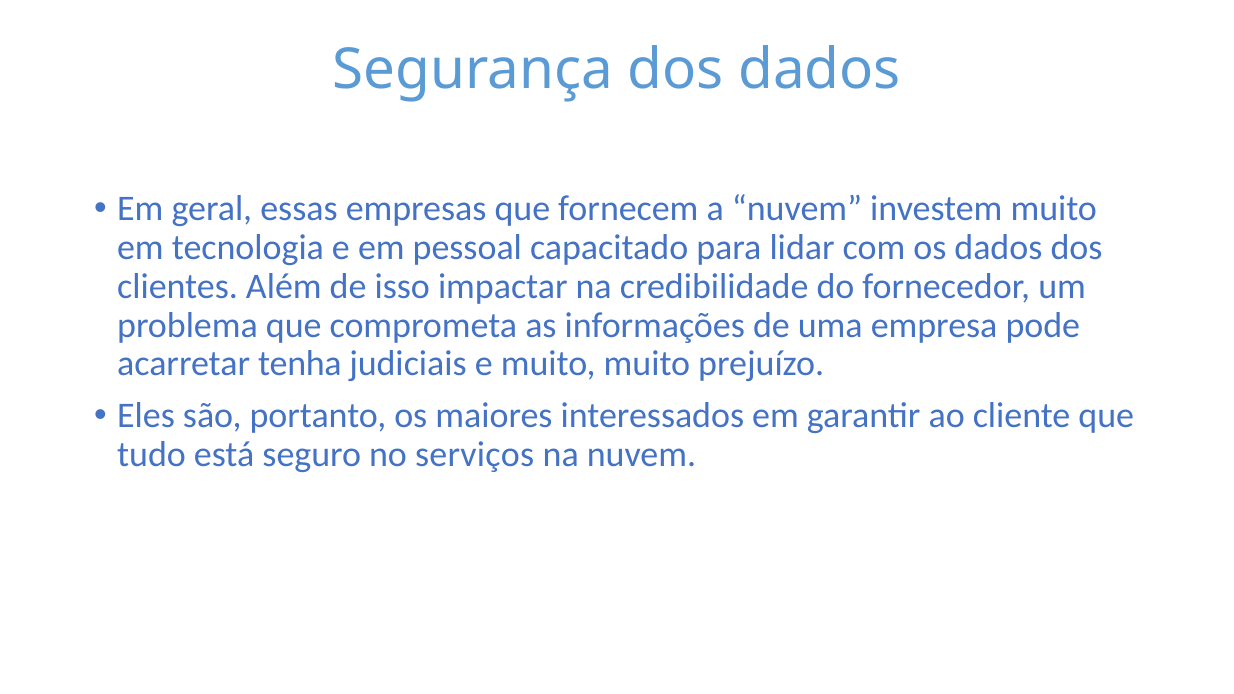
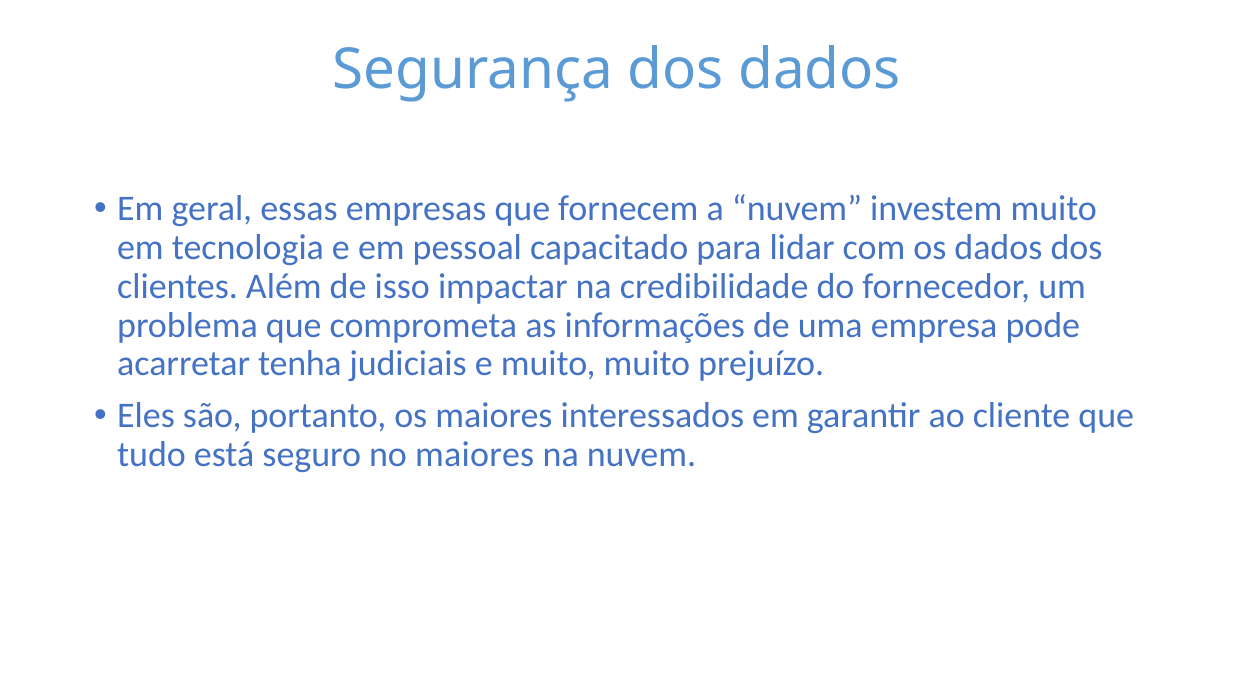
no serviços: serviços -> maiores
